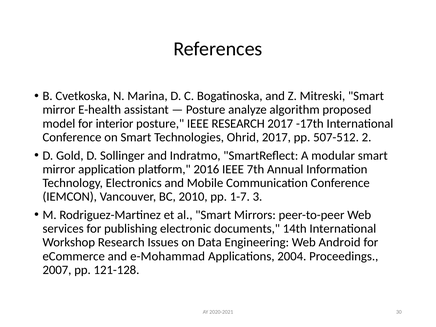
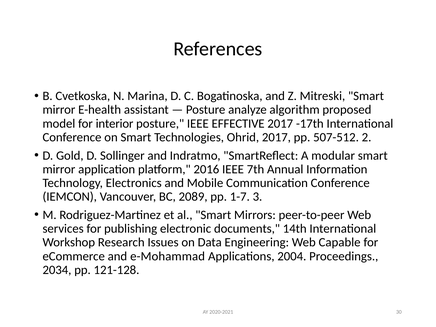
IEEE RESEARCH: RESEARCH -> EFFECTIVE
2010: 2010 -> 2089
Android: Android -> Capable
2007: 2007 -> 2034
